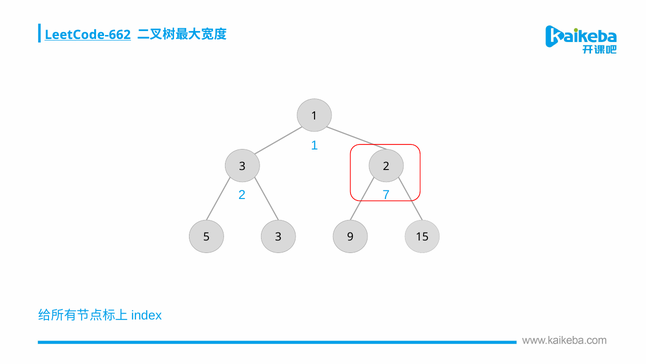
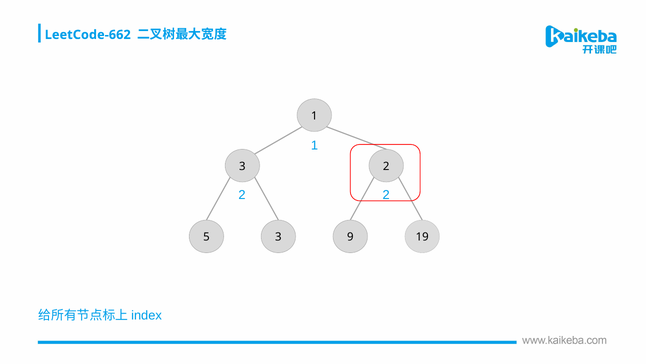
LeetCode-662 underline: present -> none
2 7: 7 -> 2
15: 15 -> 19
